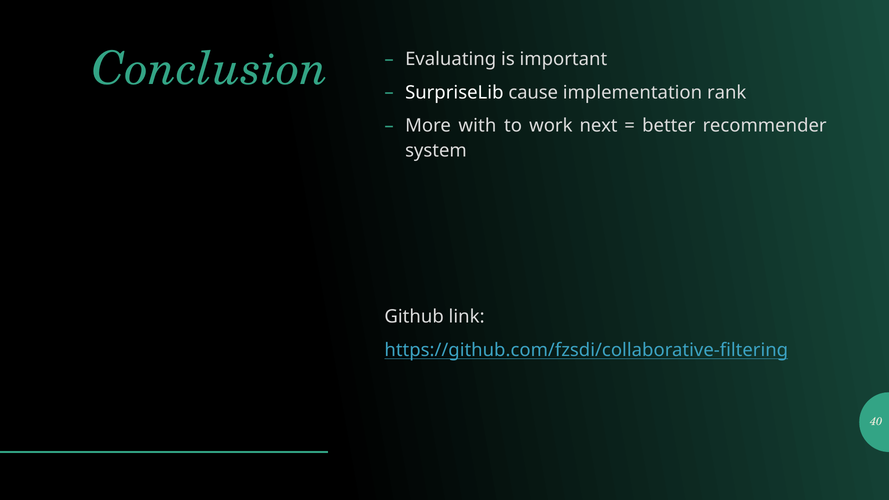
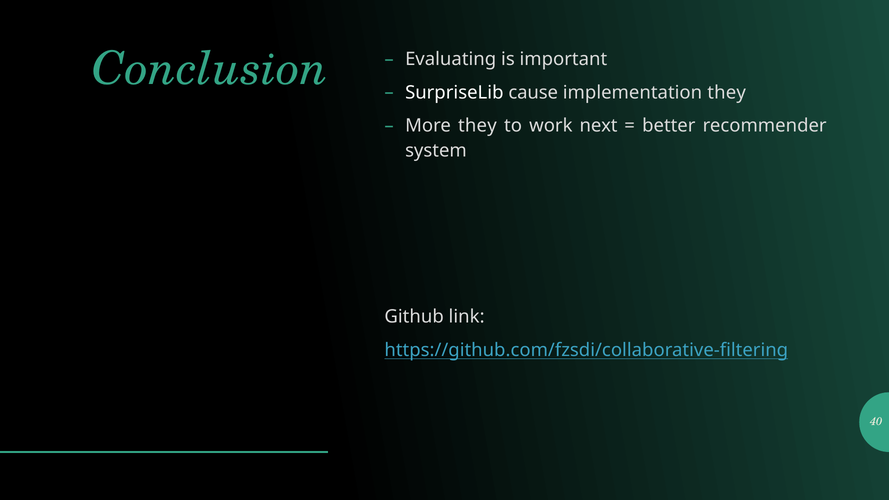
implementation rank: rank -> they
More with: with -> they
